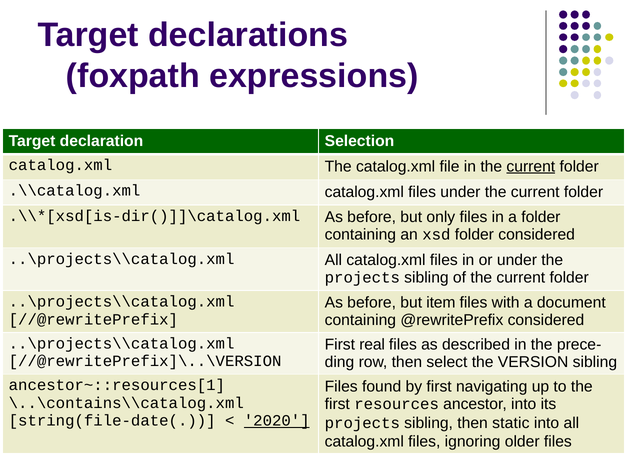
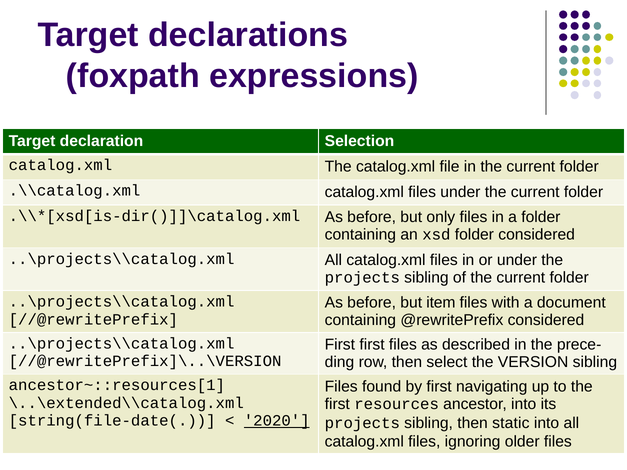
current at (531, 167) underline: present -> none
First real: real -> first
\..\contains\\catalog.xml: \..\contains\\catalog.xml -> \..\extended\\catalog.xml
